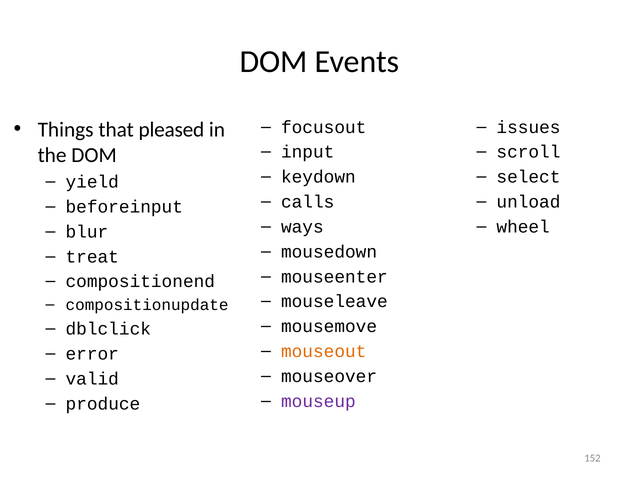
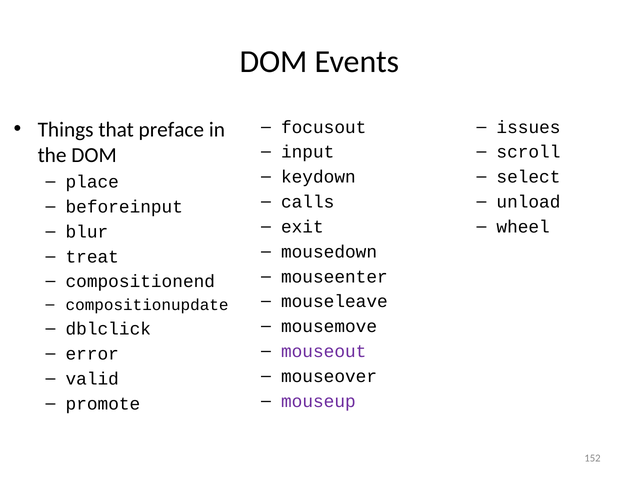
pleased: pleased -> preface
yield: yield -> place
ways: ways -> exit
mouseout colour: orange -> purple
produce: produce -> promote
